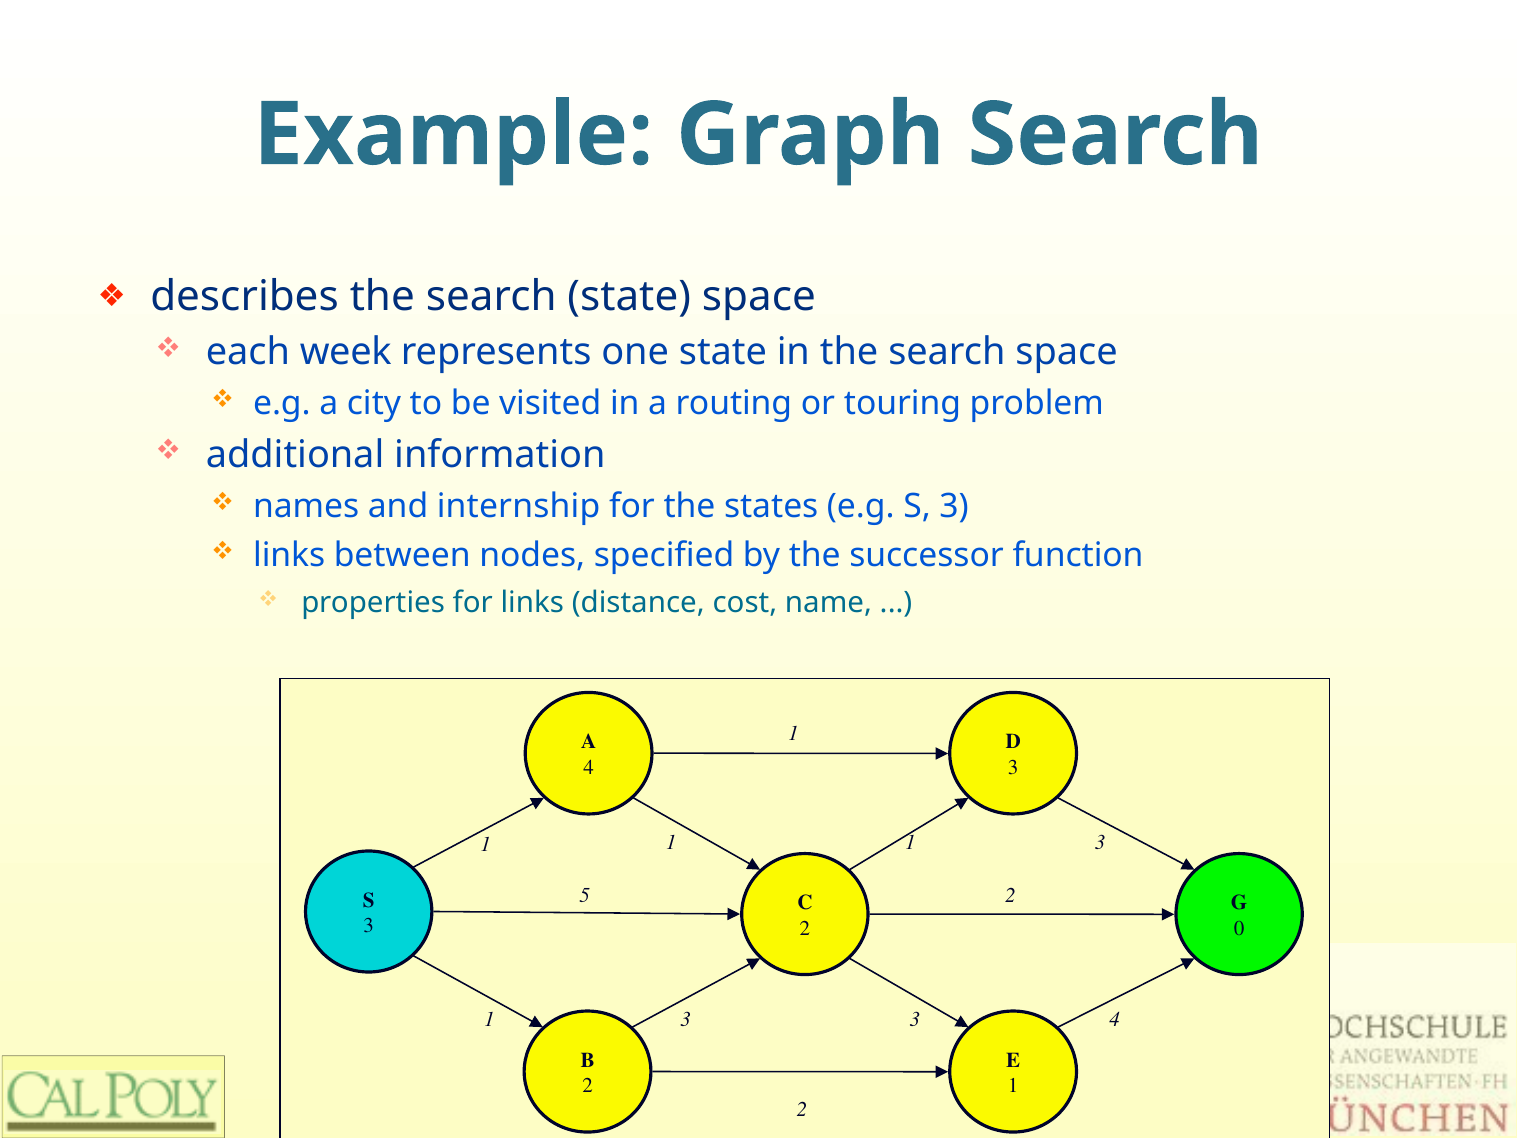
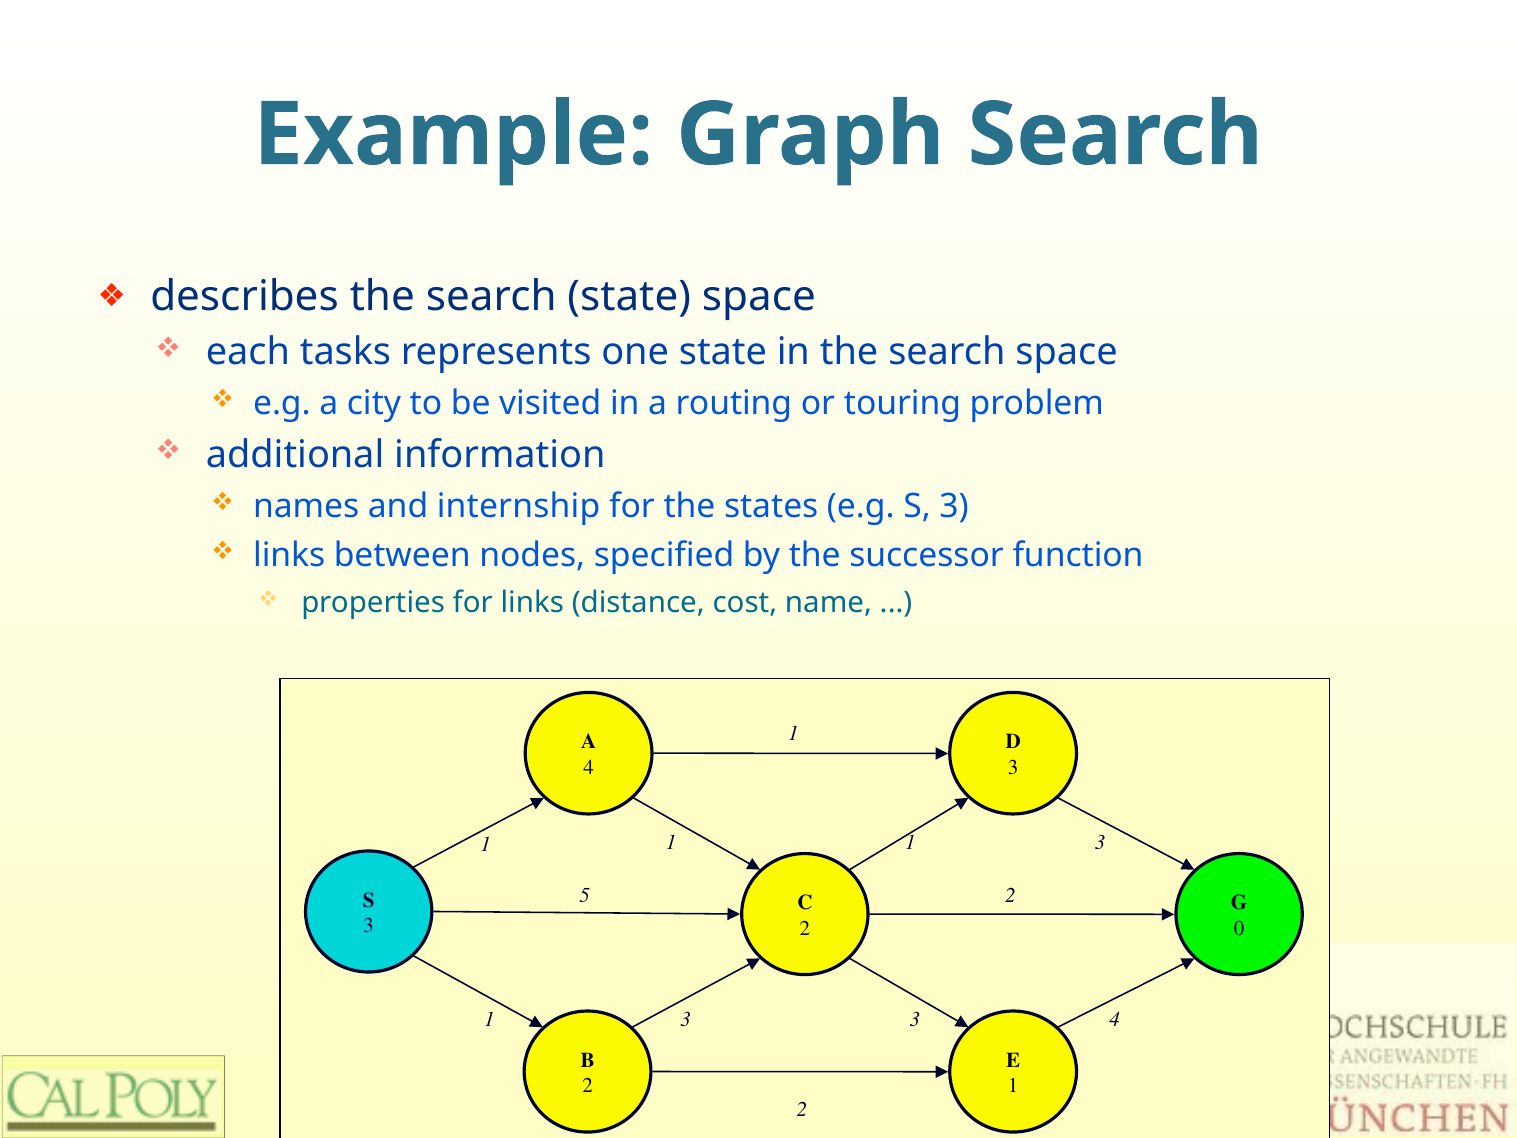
week: week -> tasks
